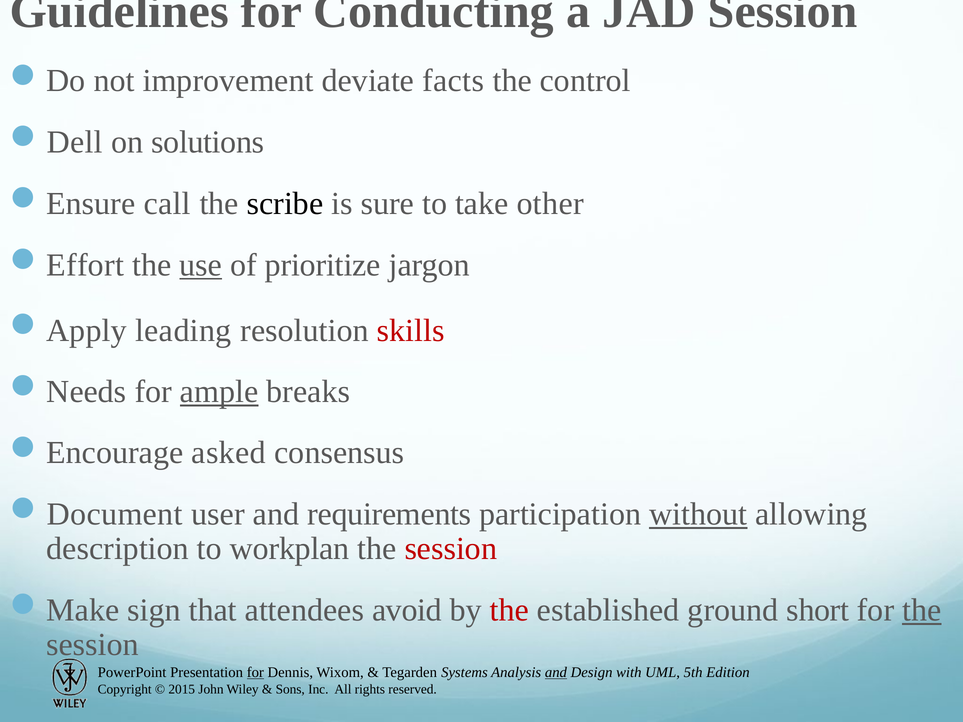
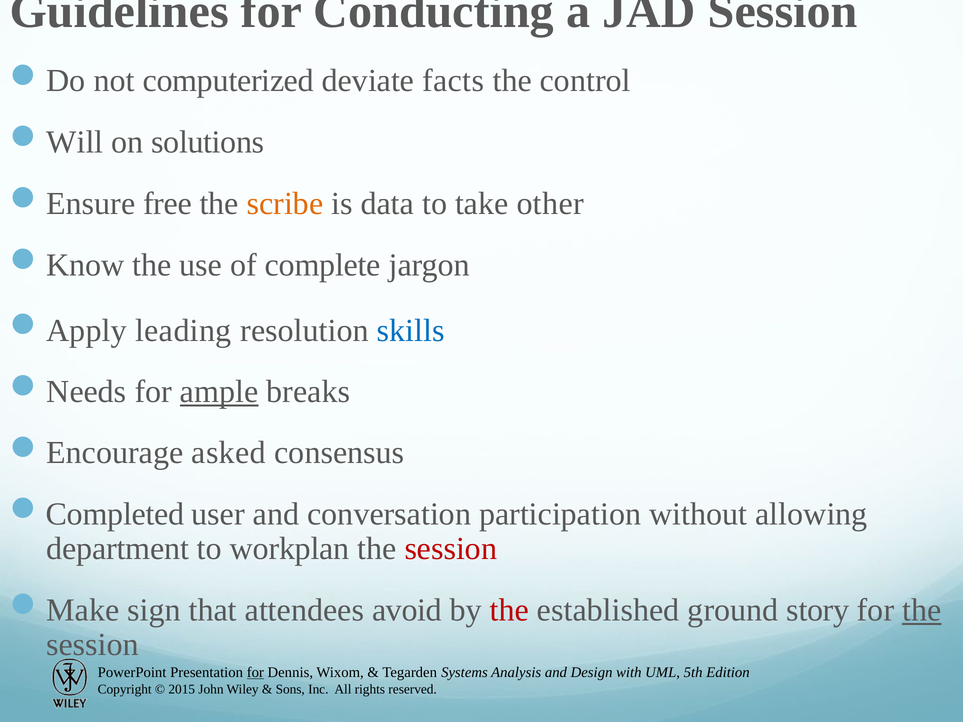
improvement: improvement -> computerized
Dell: Dell -> Will
call: call -> free
scribe colour: black -> orange
sure: sure -> data
Effort: Effort -> Know
use underline: present -> none
prioritize: prioritize -> complete
skills colour: red -> blue
Document: Document -> Completed
requirements: requirements -> conversation
without underline: present -> none
description: description -> department
short: short -> story
and at (556, 673) underline: present -> none
